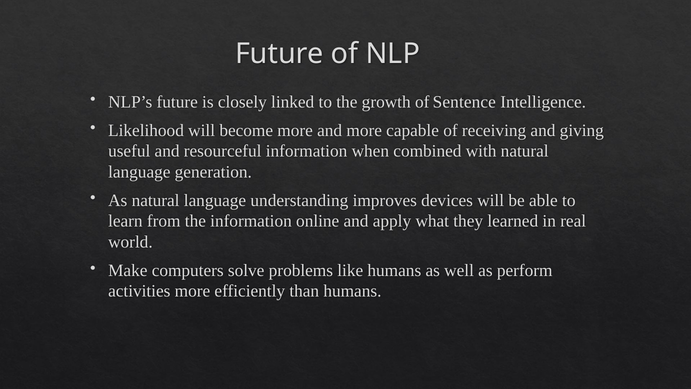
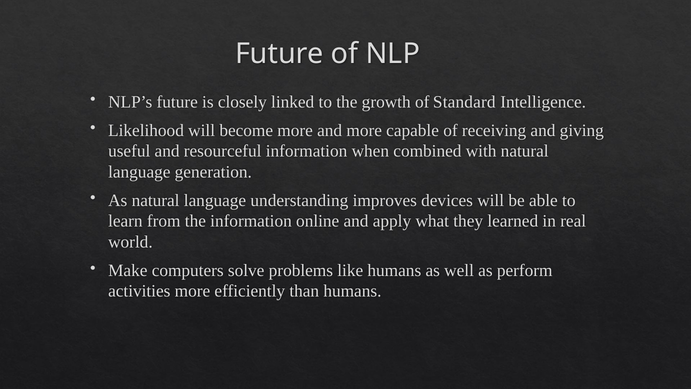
Sentence: Sentence -> Standard
